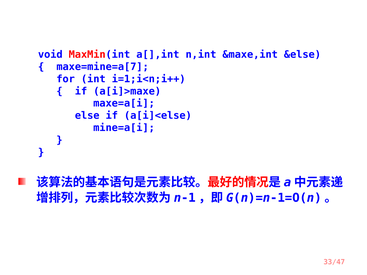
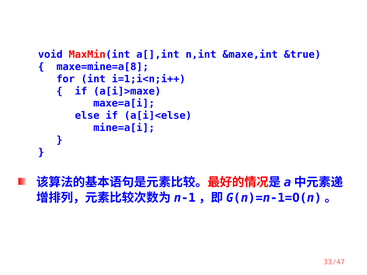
&else: &else -> &true
maxe=mine=a[7: maxe=mine=a[7 -> maxe=mine=a[8
